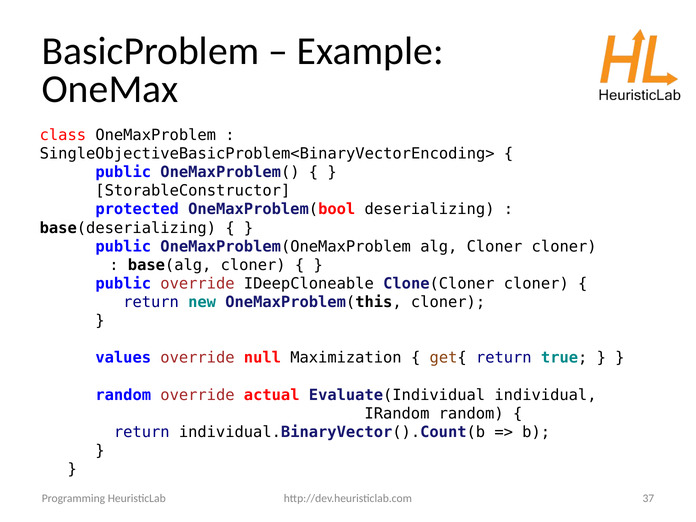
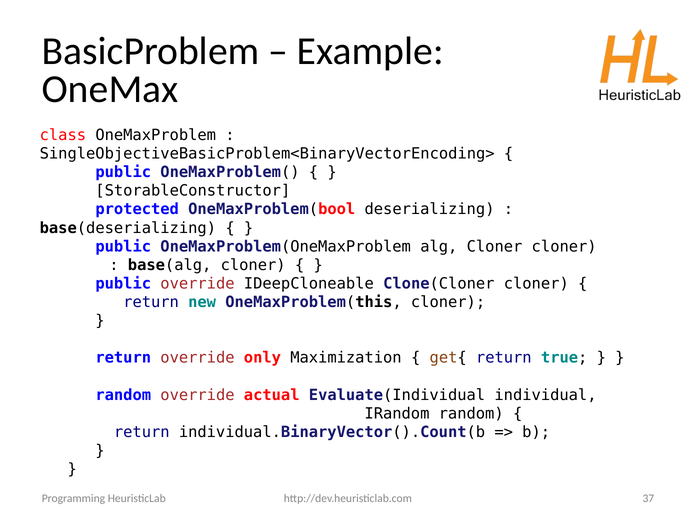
values at (123, 358): values -> return
null: null -> only
